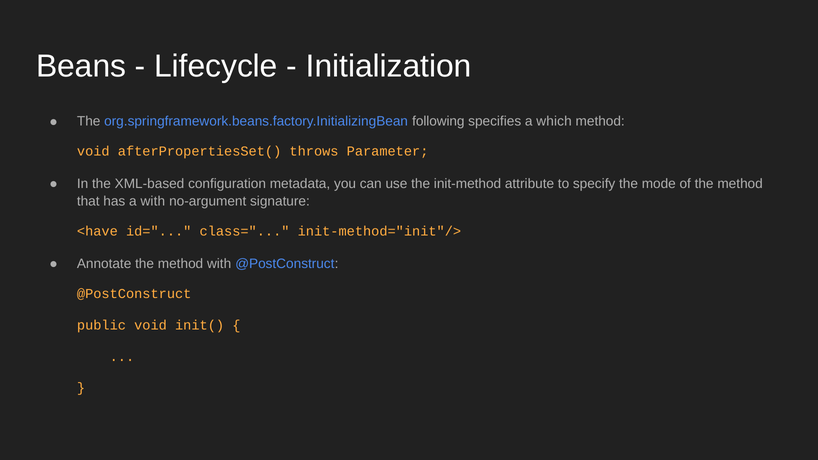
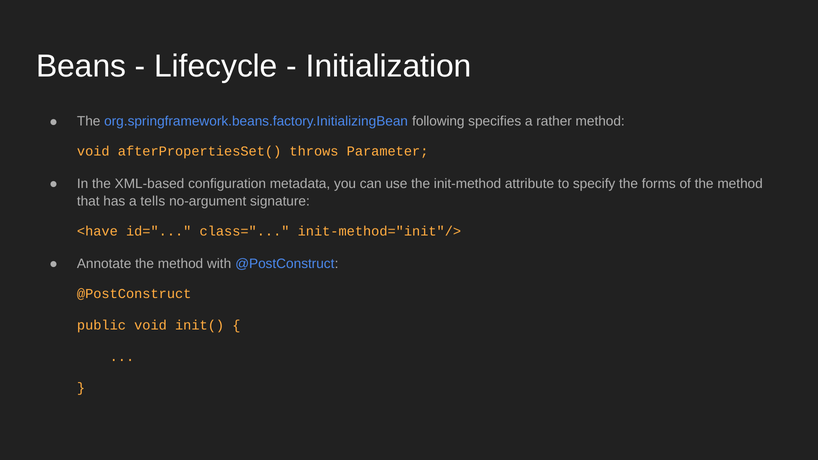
which: which -> rather
mode: mode -> forms
a with: with -> tells
